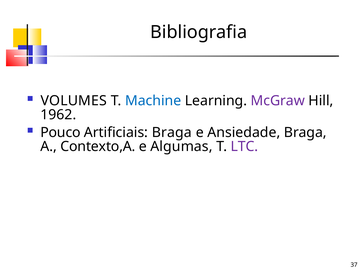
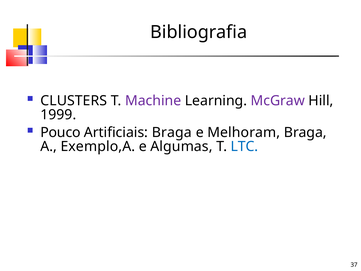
VOLUMES: VOLUMES -> CLUSTERS
Machine colour: blue -> purple
1962: 1962 -> 1999
Ansiedade: Ansiedade -> Melhoram
Contexto,A: Contexto,A -> Exemplo,A
LTC colour: purple -> blue
